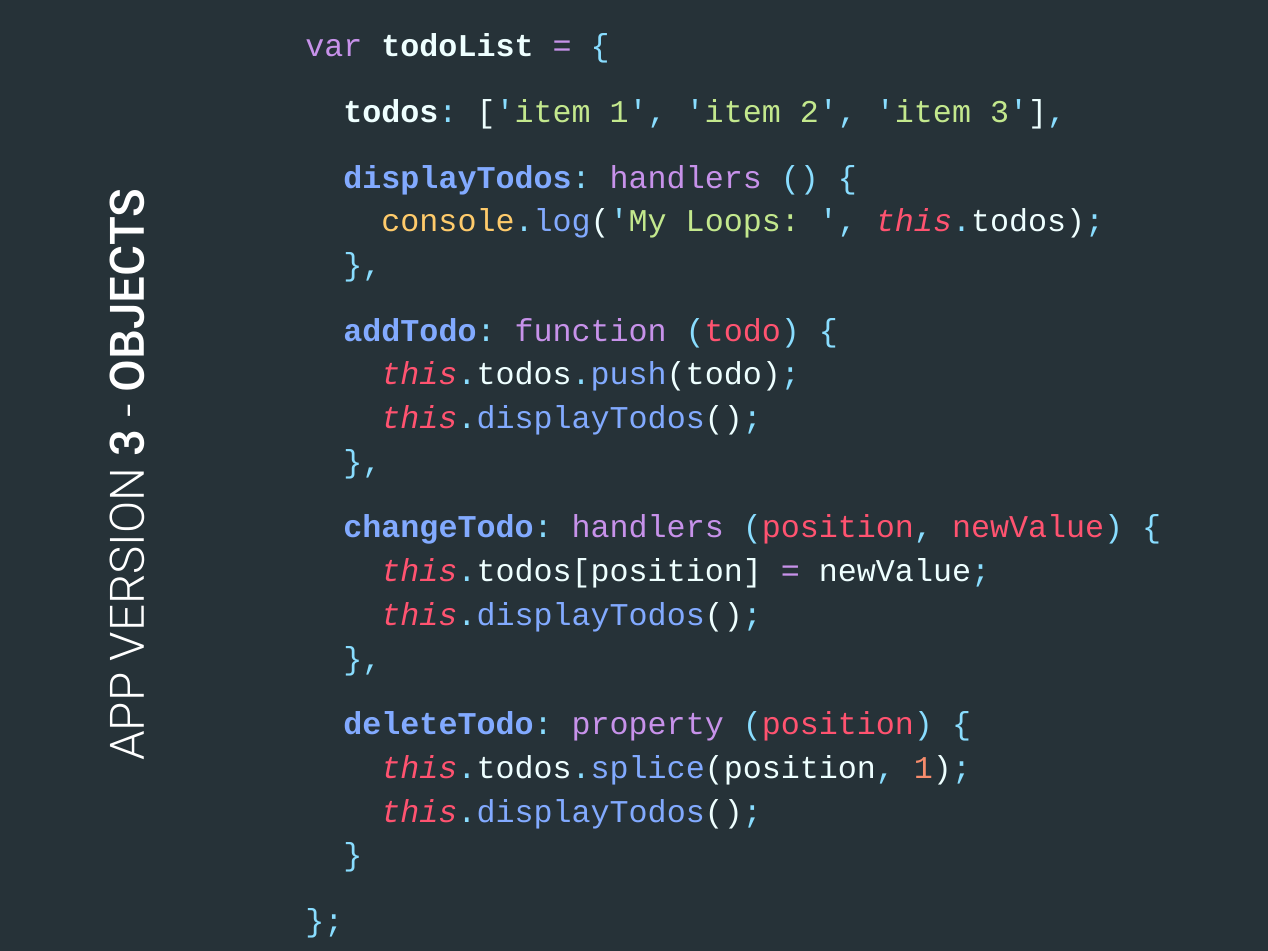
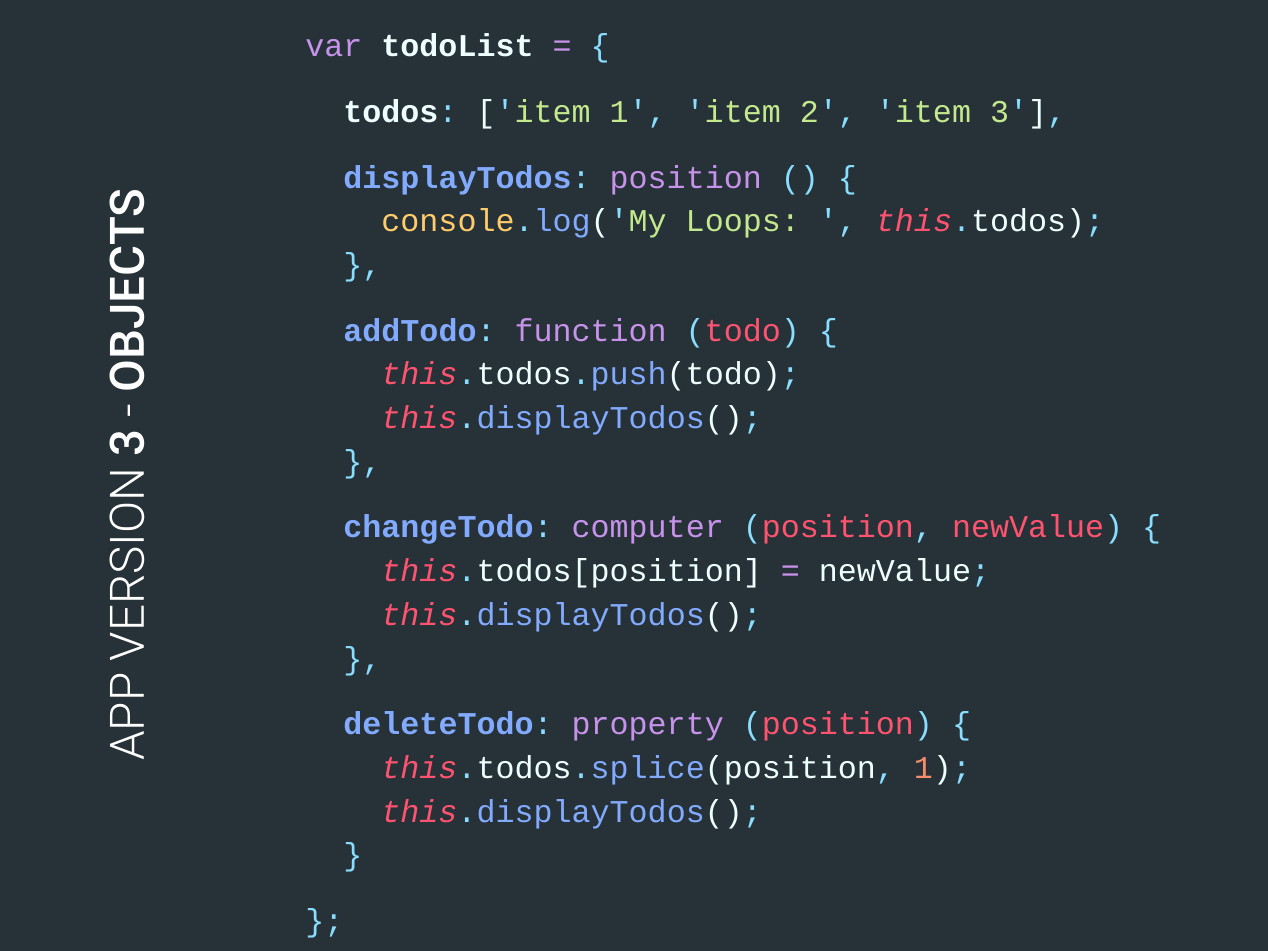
displayTodos handlers: handlers -> position
changeTodo handlers: handlers -> computer
